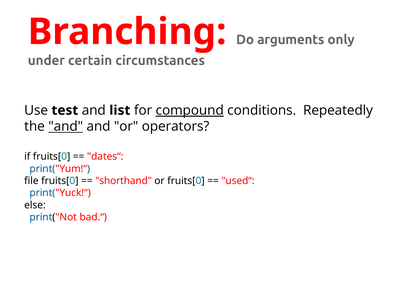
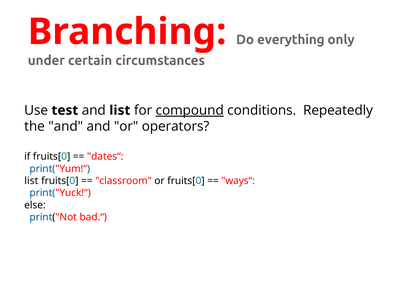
arguments: arguments -> everything
and at (66, 126) underline: present -> none
file at (31, 181): file -> list
shorthand: shorthand -> classroom
used“: used“ -> ways“
